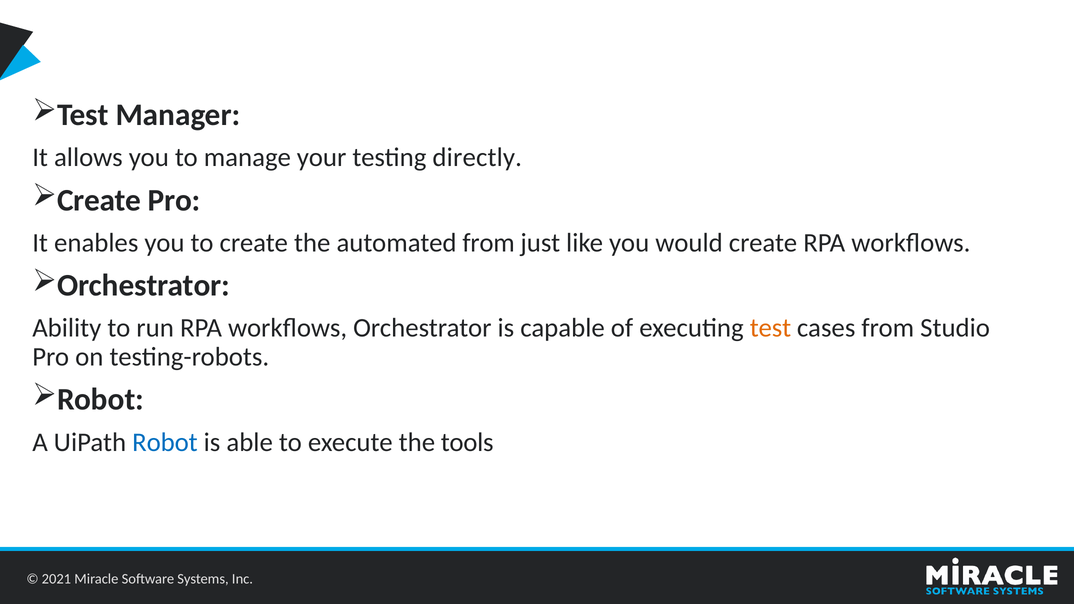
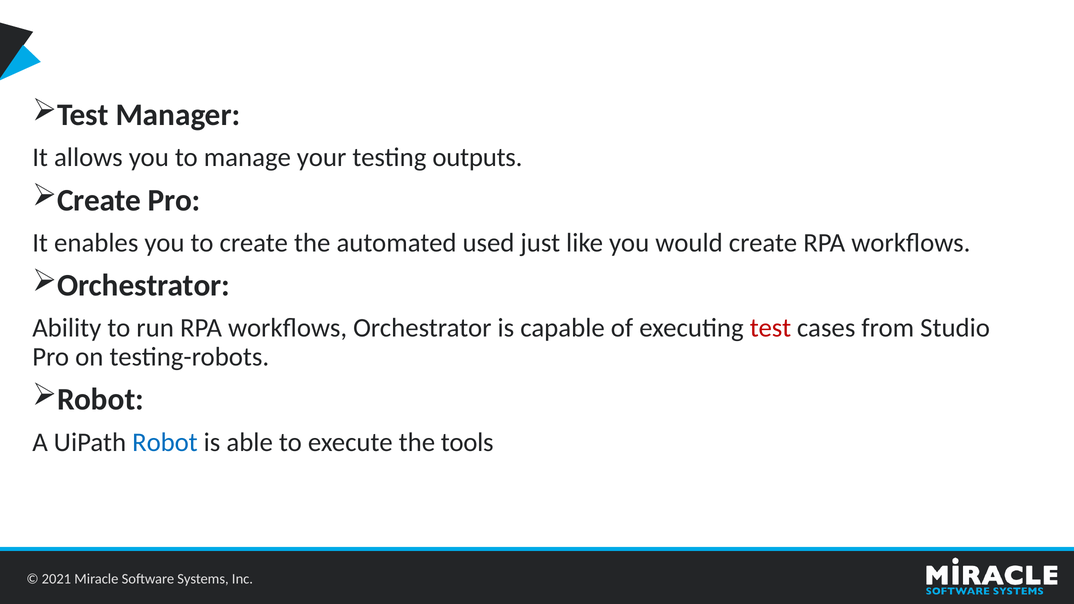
directly: directly -> outputs
automated from: from -> used
test at (770, 328) colour: orange -> red
